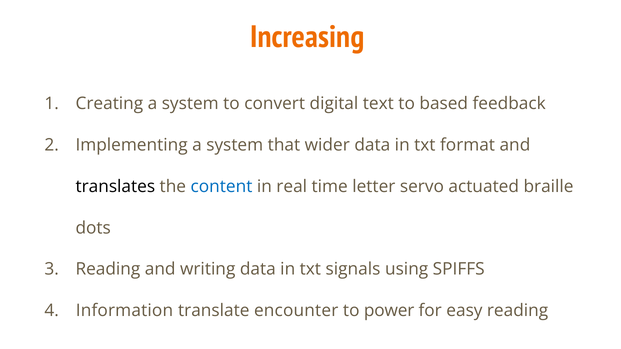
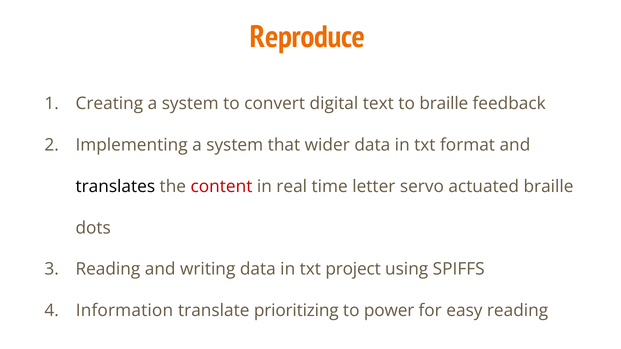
Increasing: Increasing -> Reproduce
to based: based -> braille
content colour: blue -> red
signals: signals -> project
encounter: encounter -> prioritizing
